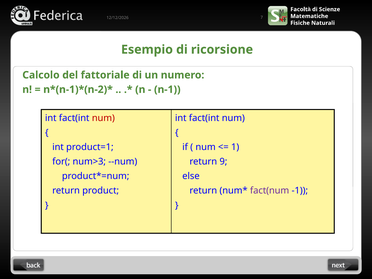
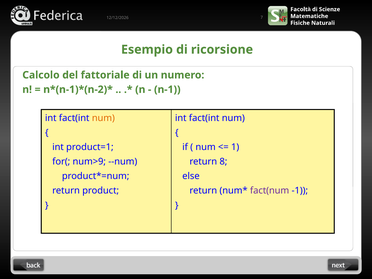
num at (103, 118) colour: red -> orange
num>3: num>3 -> num>9
9: 9 -> 8
